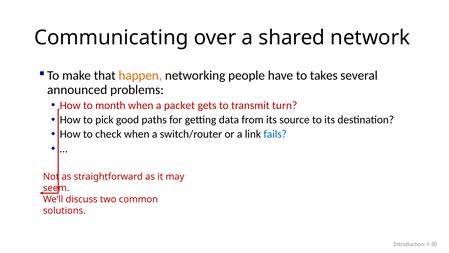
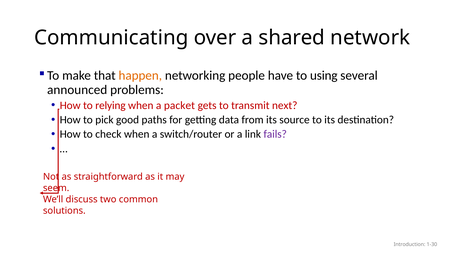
takes: takes -> using
month: month -> relying
turn: turn -> next
fails colour: blue -> purple
